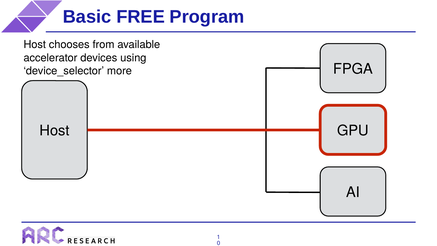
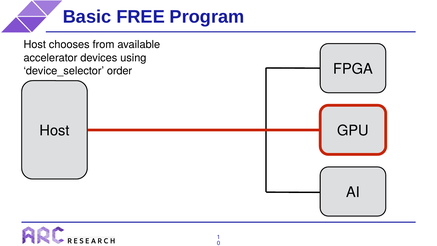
more: more -> order
